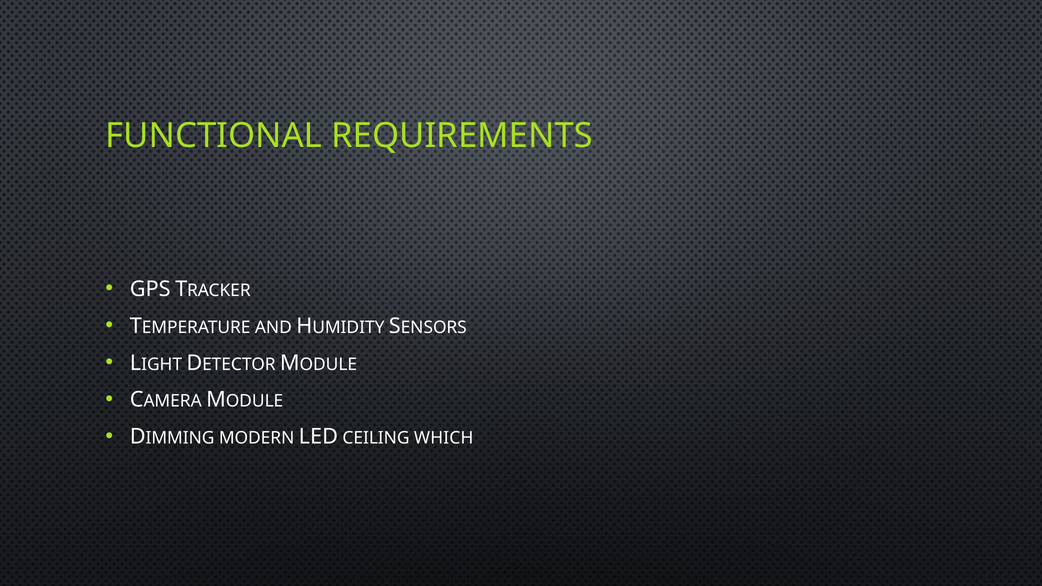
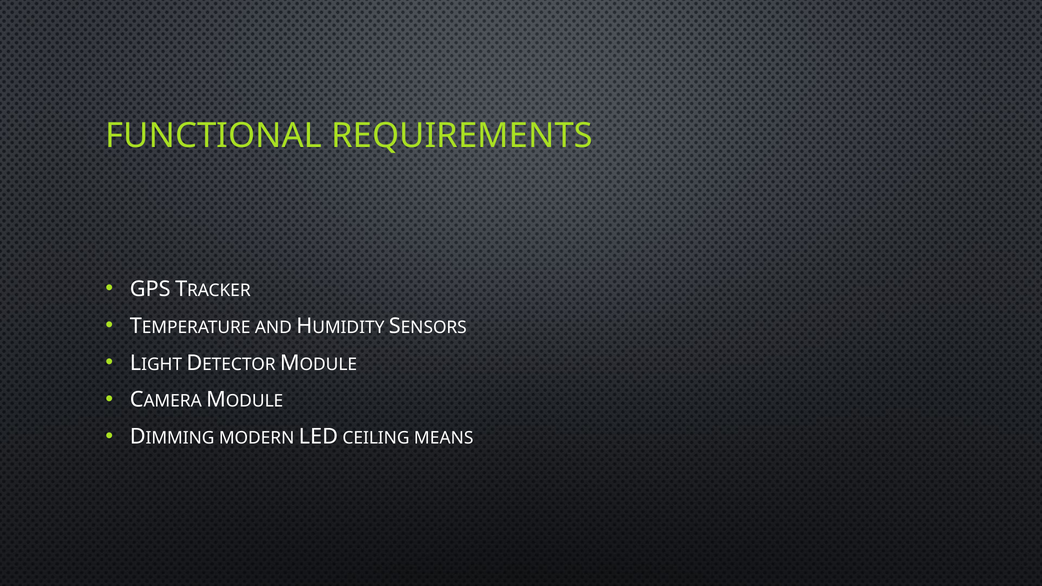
WHICH: WHICH -> MEANS
